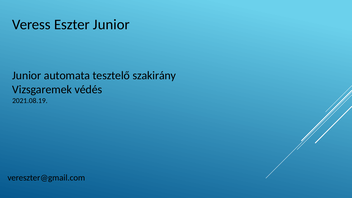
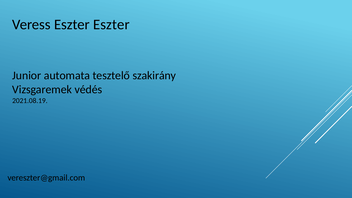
Eszter Junior: Junior -> Eszter
